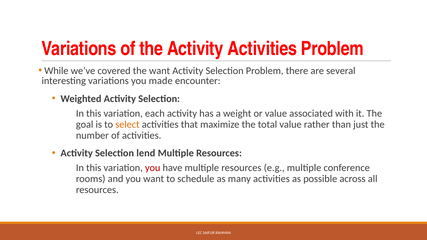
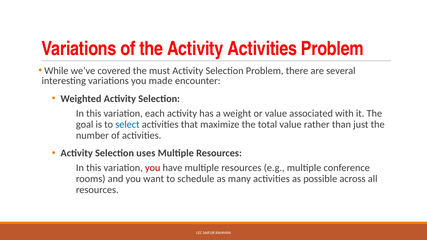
the want: want -> must
select colour: orange -> blue
lend: lend -> uses
